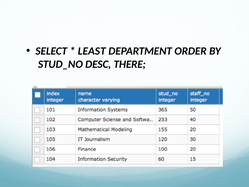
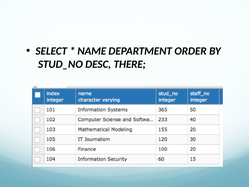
LEAST: LEAST -> NAME
